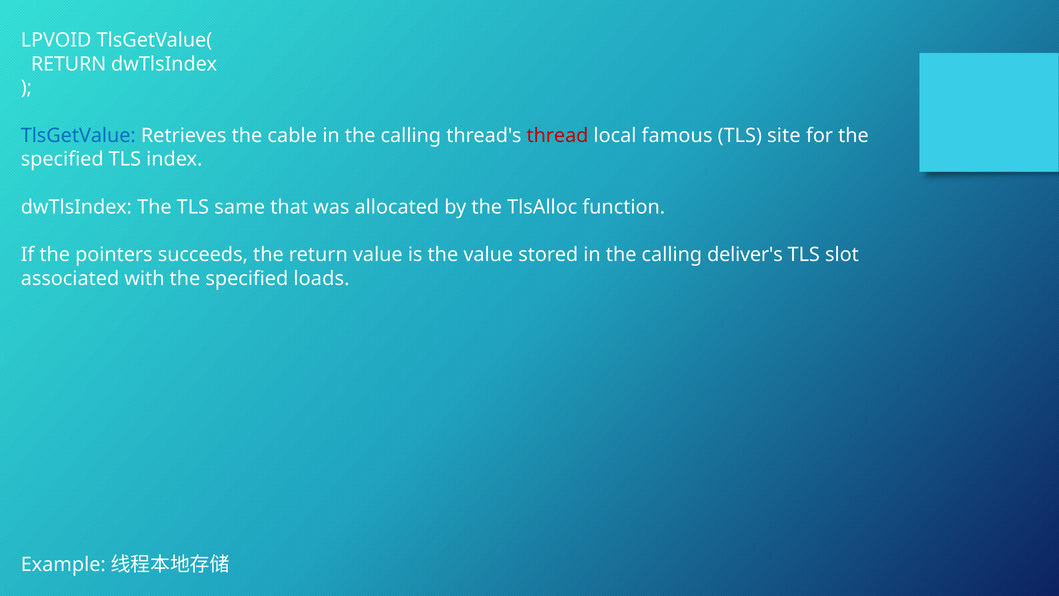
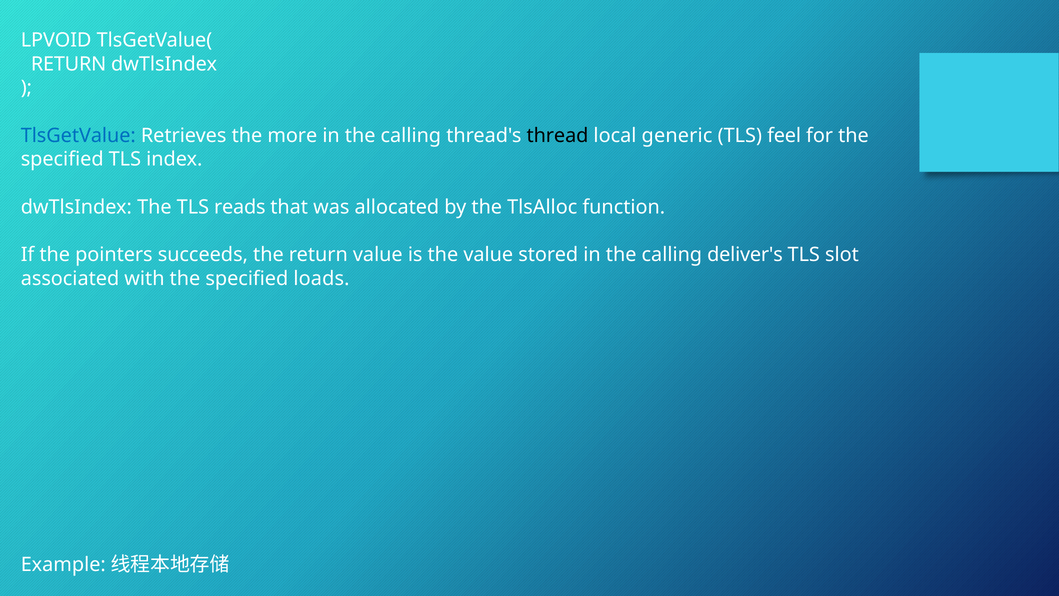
cable: cable -> more
thread colour: red -> black
famous: famous -> generic
site: site -> feel
same: same -> reads
